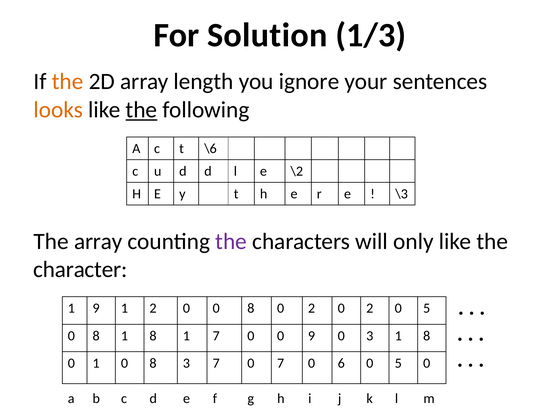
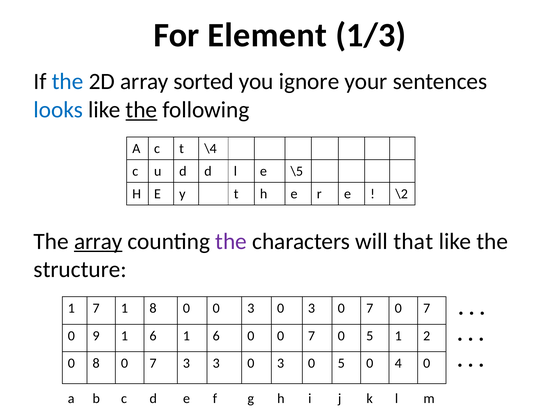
Solution: Solution -> Element
the at (68, 81) colour: orange -> blue
length: length -> sorted
looks colour: orange -> blue
\6: \6 -> \4
\2: \2 -> \5
\3: \3 -> \2
array at (98, 241) underline: none -> present
only: only -> that
character: character -> structure
1 9: 9 -> 7
1 2: 2 -> 8
0 0 8: 8 -> 3
2 at (312, 308): 2 -> 3
2 at (370, 308): 2 -> 7
5 at (427, 308): 5 -> 7
8 at (96, 336): 8 -> 9
8 at (153, 336): 8 -> 6
7 at (216, 336): 7 -> 6
0 0 9: 9 -> 7
3 at (370, 336): 3 -> 5
8 at (427, 336): 8 -> 2
0 1: 1 -> 8
8 at (153, 363): 8 -> 7
3 7: 7 -> 3
7 at (281, 363): 7 -> 3
6 at (341, 363): 6 -> 5
5 at (398, 363): 5 -> 4
